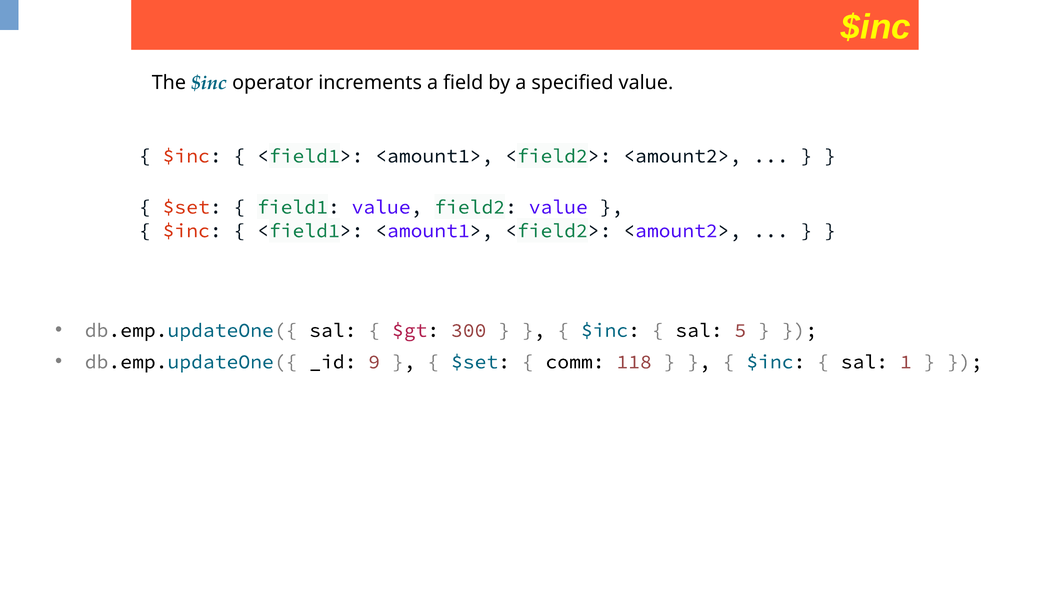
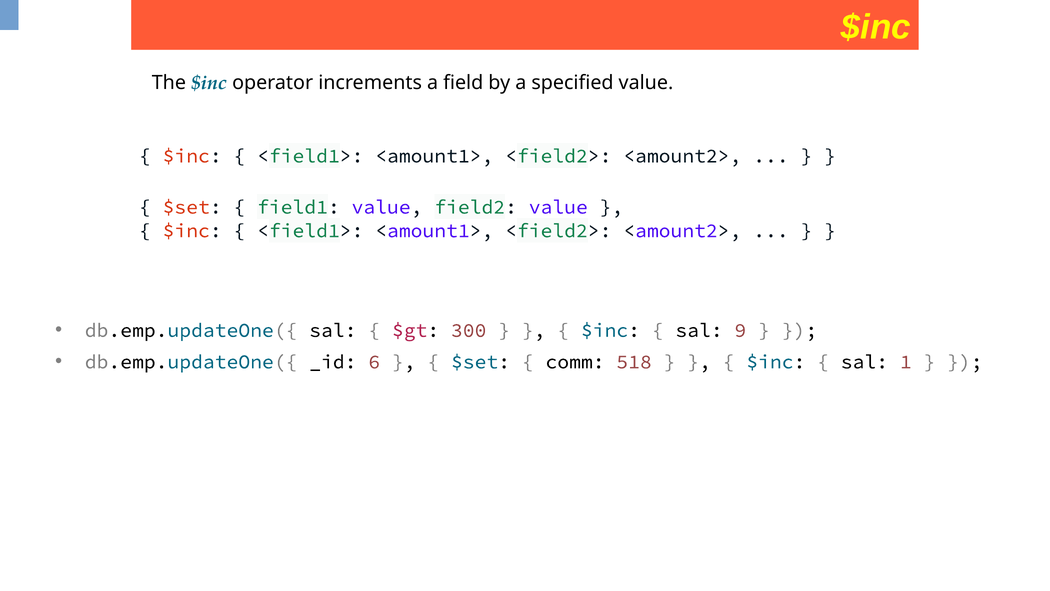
5: 5 -> 9
9: 9 -> 6
118: 118 -> 518
